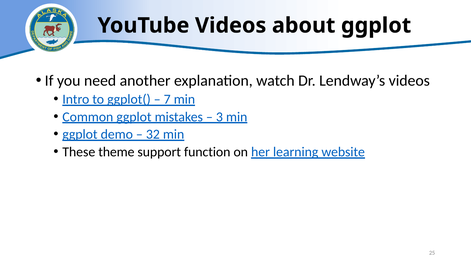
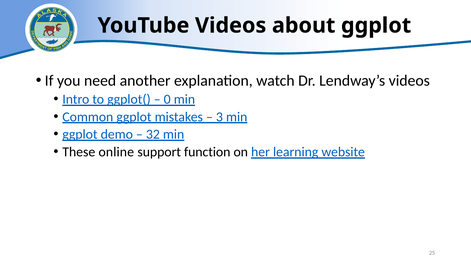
7: 7 -> 0
theme: theme -> online
